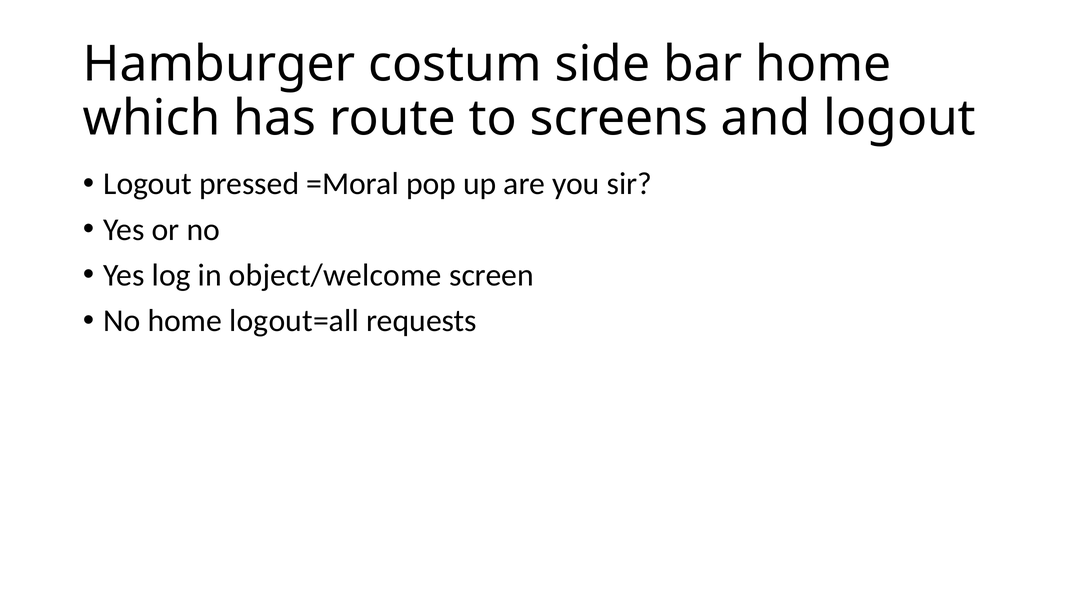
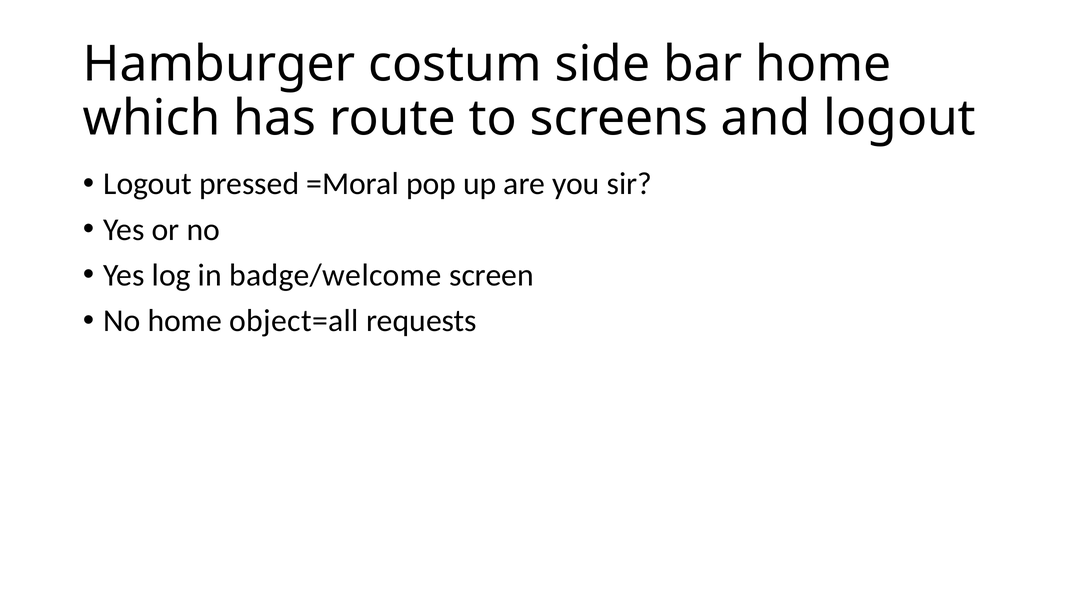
object/welcome: object/welcome -> badge/welcome
logout=all: logout=all -> object=all
